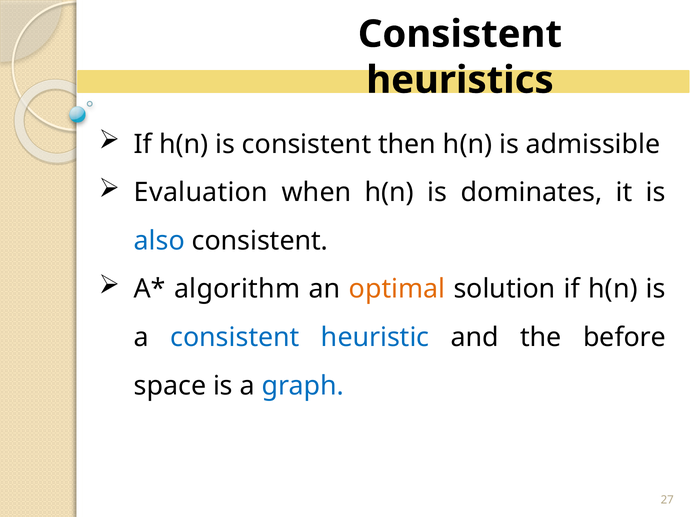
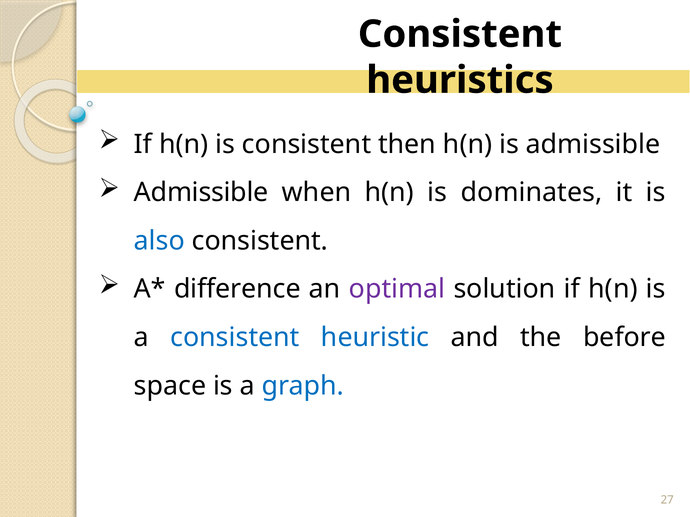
Evaluation at (201, 193): Evaluation -> Admissible
algorithm: algorithm -> difference
optimal colour: orange -> purple
